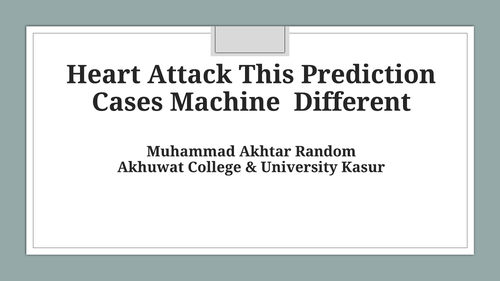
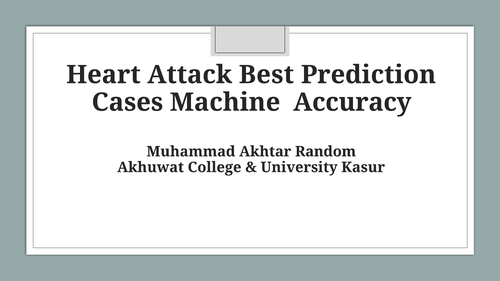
This: This -> Best
Different: Different -> Accuracy
